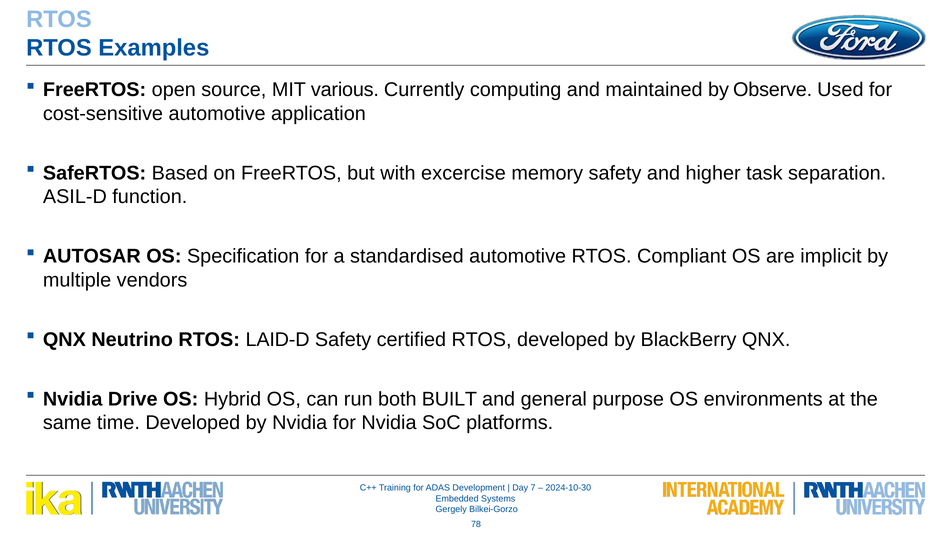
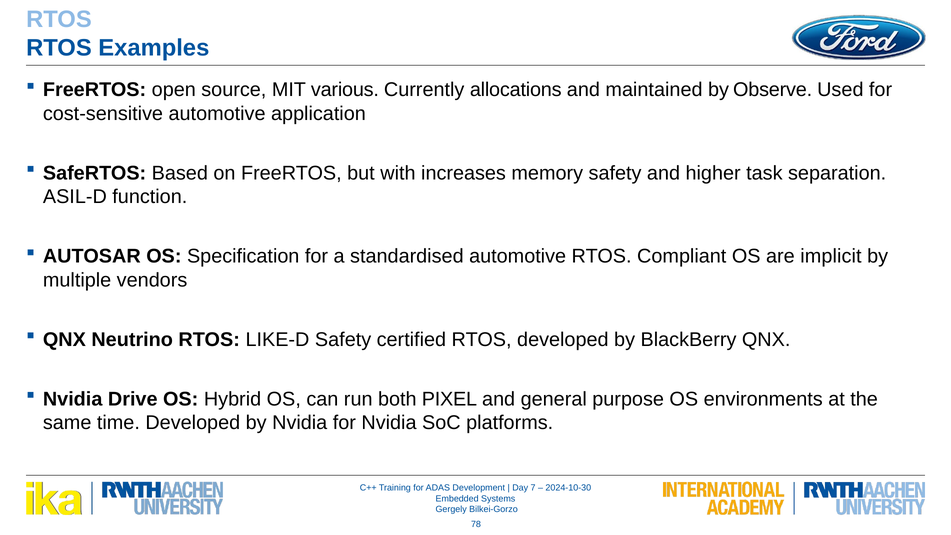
computing: computing -> allocations
excercise: excercise -> increases
LAID-D: LAID-D -> LIKE-D
BUILT: BUILT -> PIXEL
